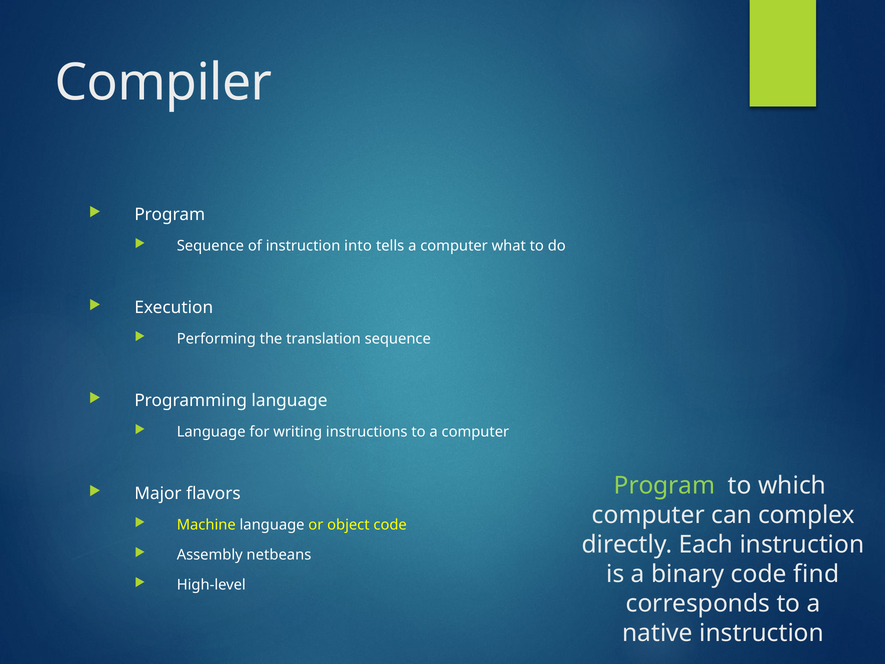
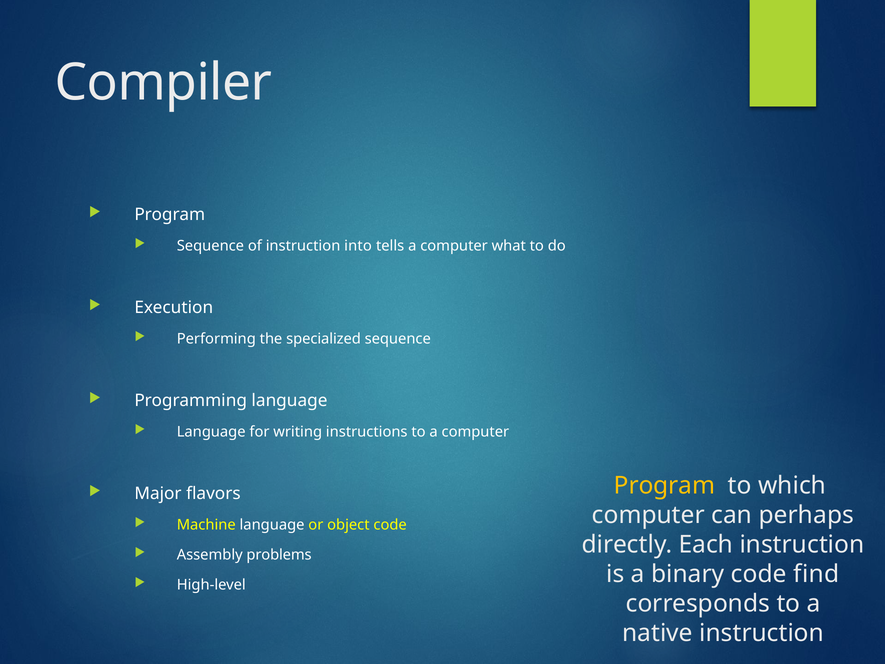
translation: translation -> specialized
Program at (665, 485) colour: light green -> yellow
complex: complex -> perhaps
netbeans: netbeans -> problems
